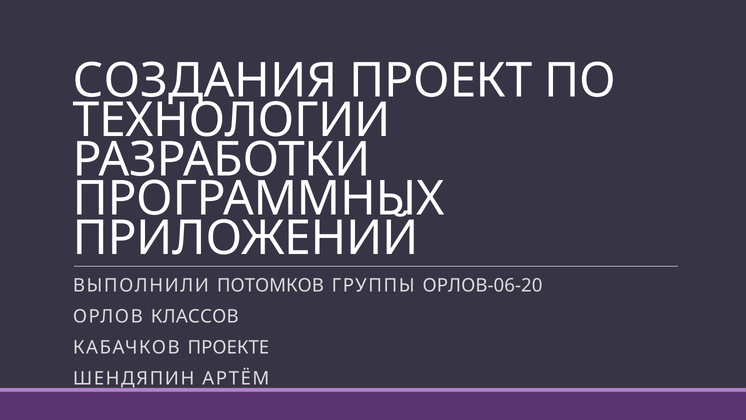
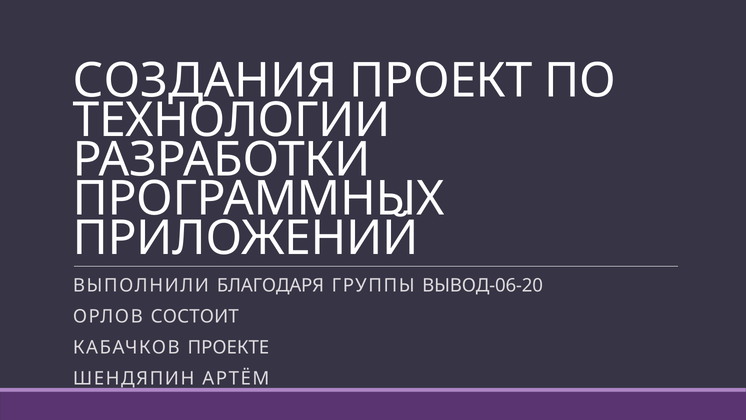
ПОТОМКОВ: ПОТОМКОВ -> БЛАГОДАРЯ
ОРЛОВ-06-20: ОРЛОВ-06-20 -> ВЫВОД-06-20
КЛАССОВ: КЛАССОВ -> СОСТОИТ
